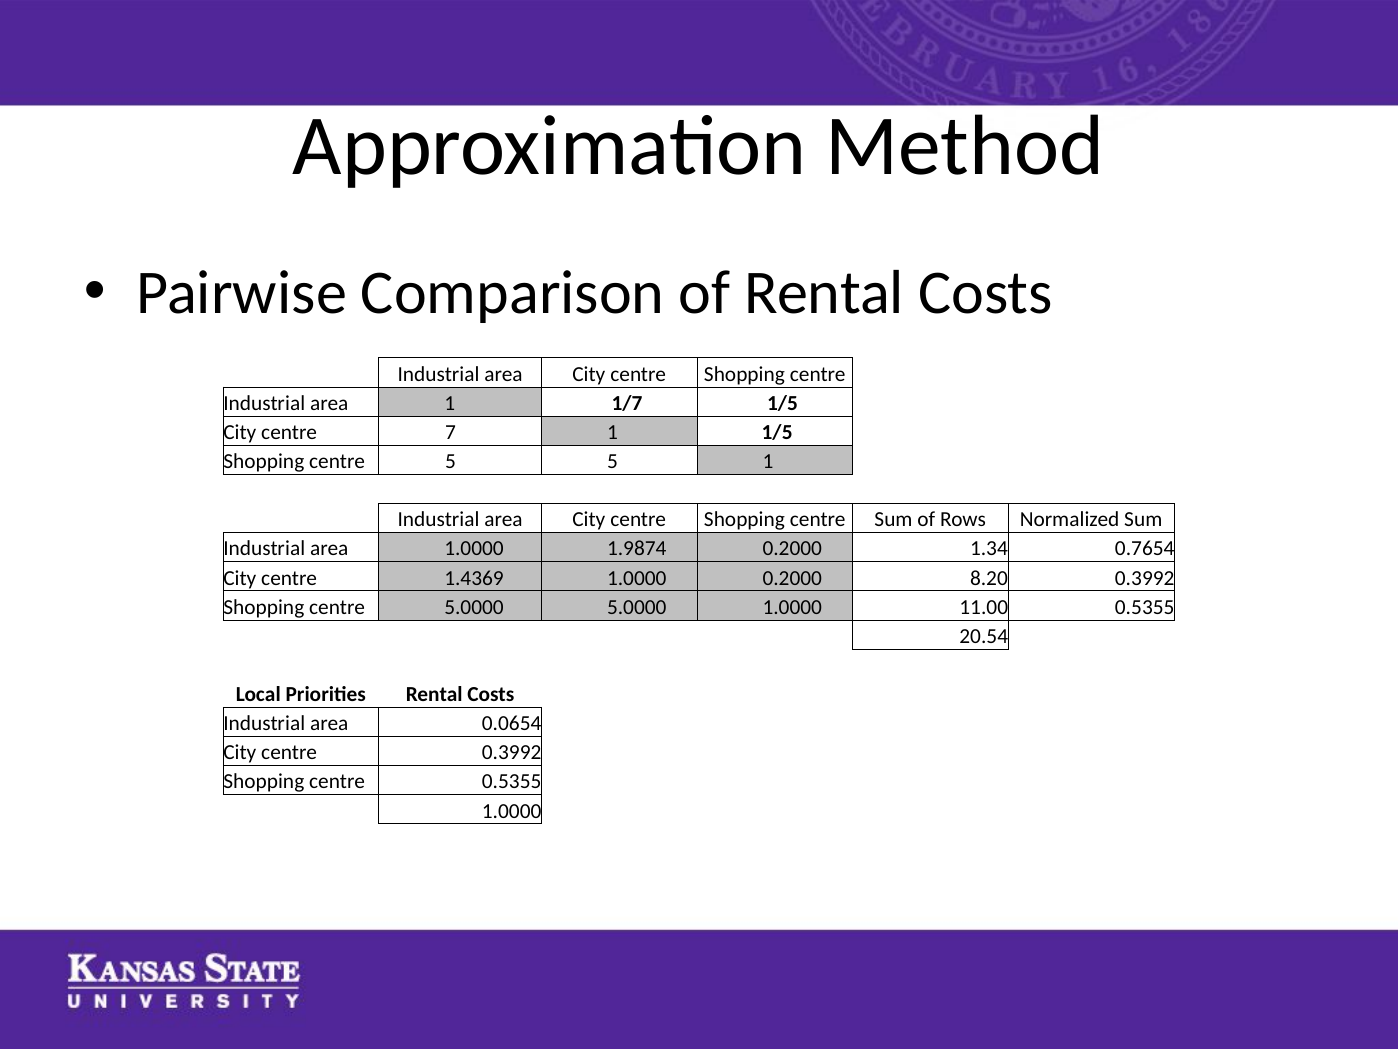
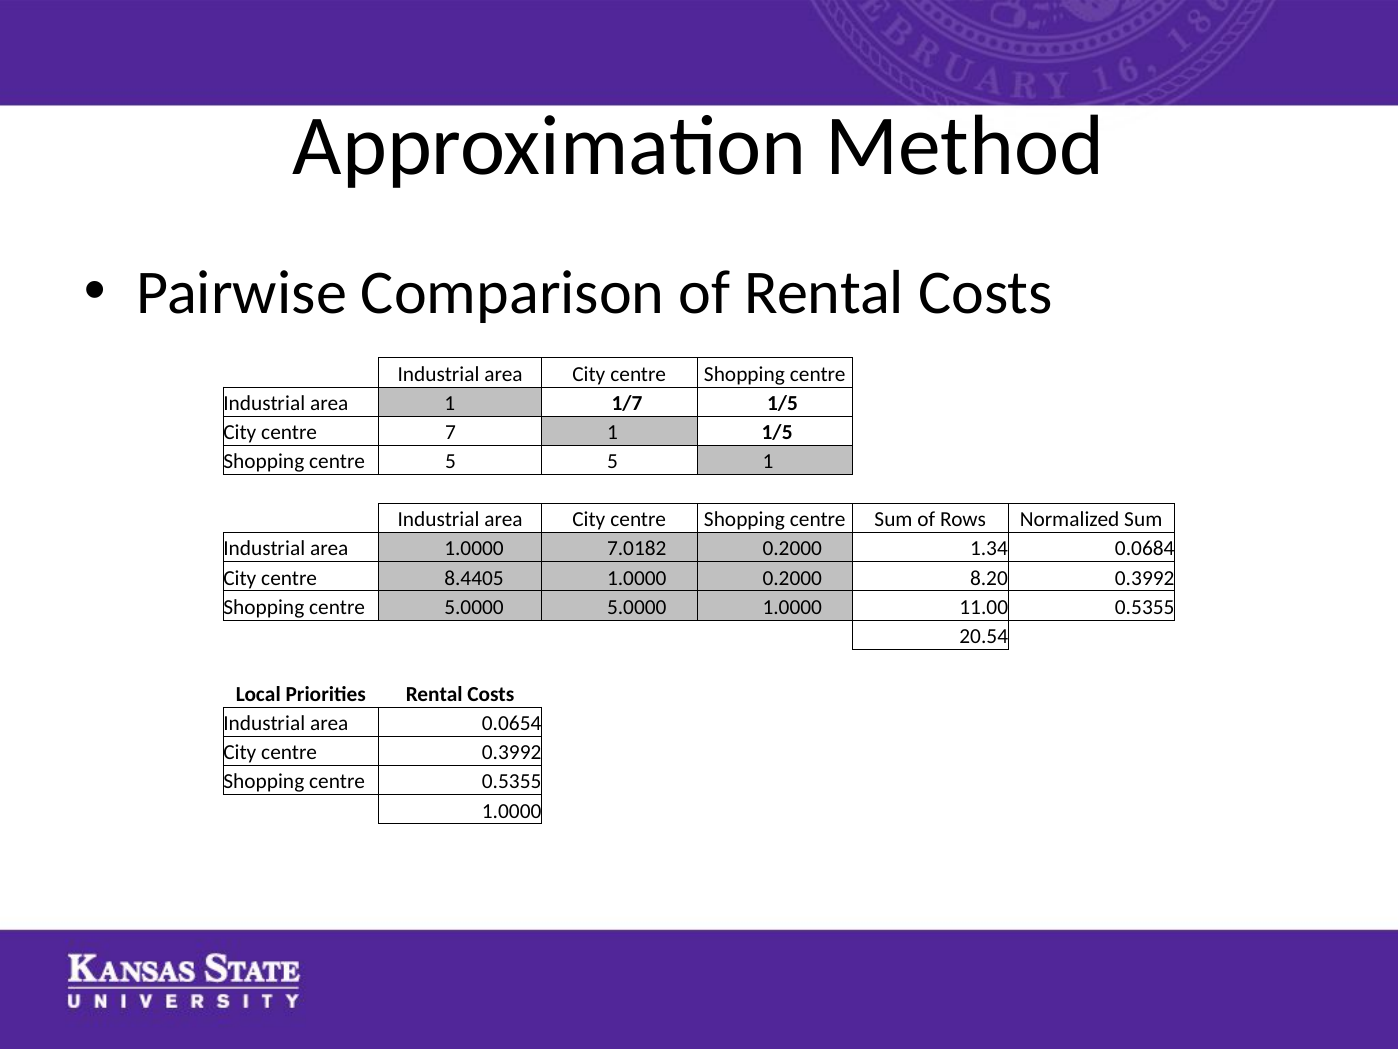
1.9874: 1.9874 -> 7.0182
0.7654: 0.7654 -> 0.0684
1.4369: 1.4369 -> 8.4405
